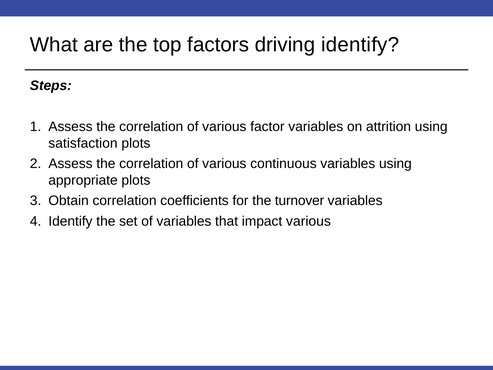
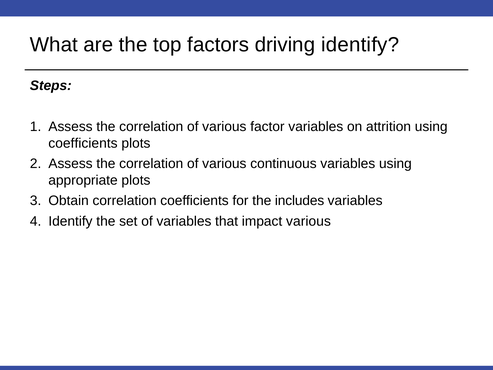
satisfaction at (83, 143): satisfaction -> coefficients
turnover: turnover -> includes
